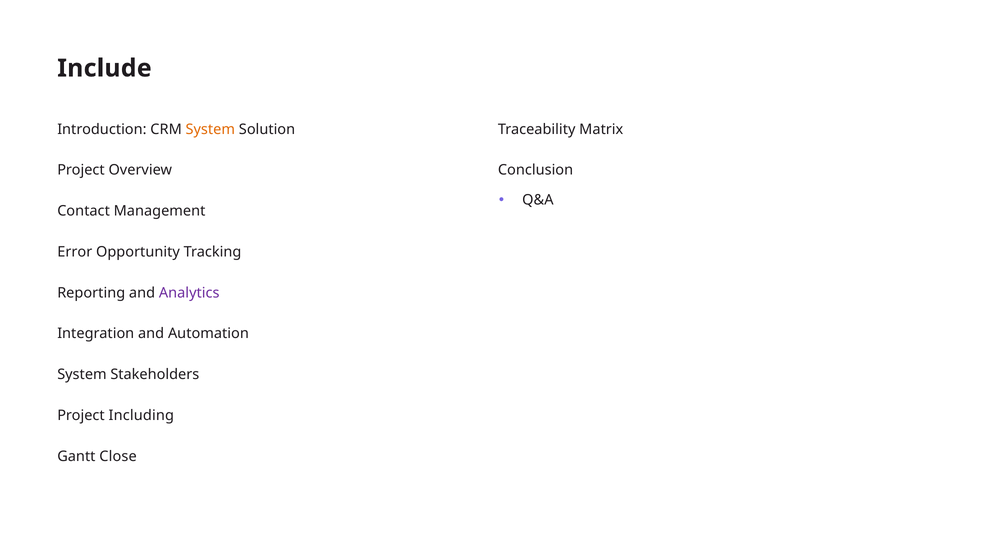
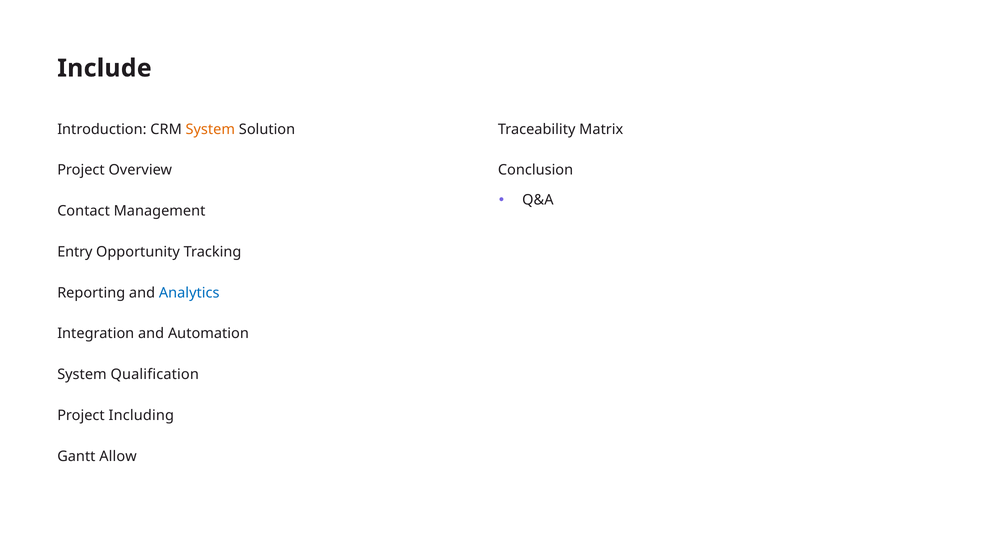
Error: Error -> Entry
Analytics colour: purple -> blue
Stakeholders: Stakeholders -> Qualification
Close: Close -> Allow
